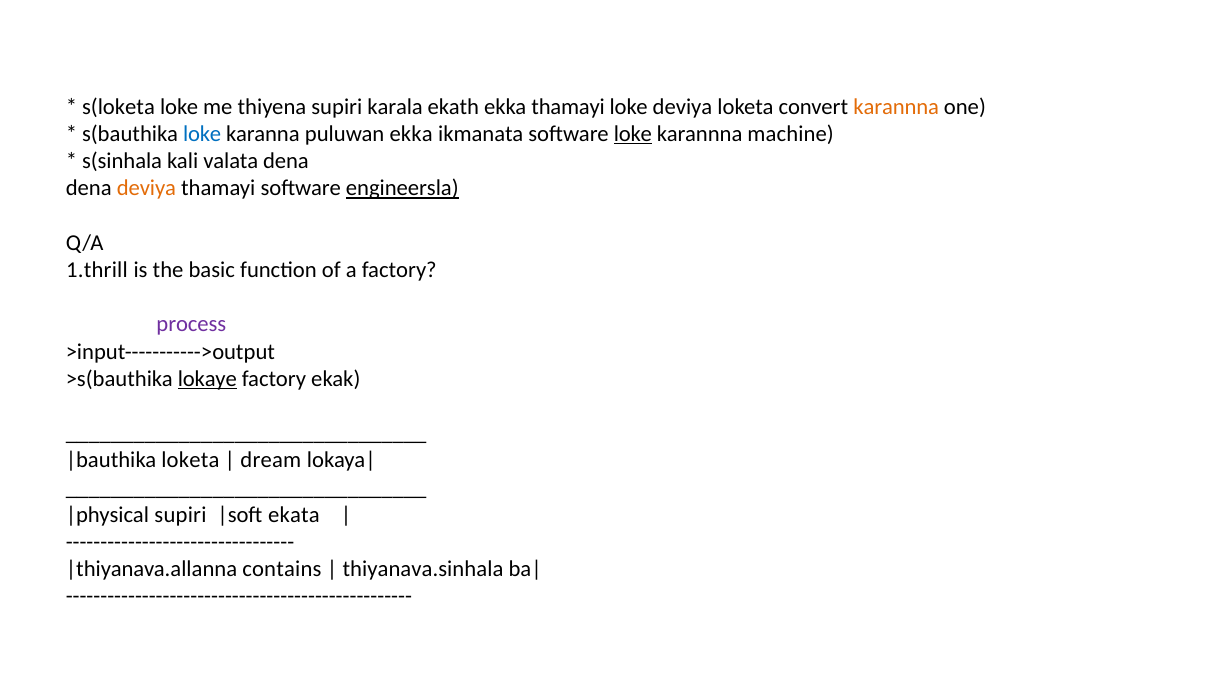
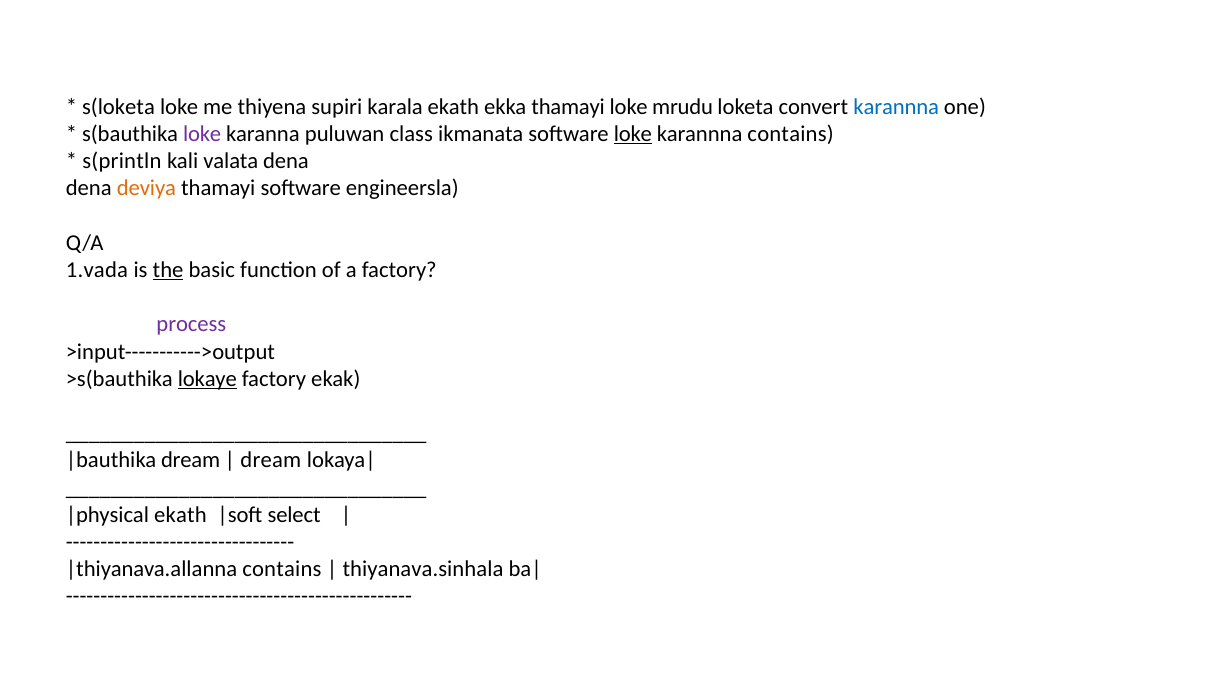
loke deviya: deviya -> mrudu
karannna at (896, 107) colour: orange -> blue
loke at (202, 134) colour: blue -> purple
puluwan ekka: ekka -> class
karannna machine: machine -> contains
s(sinhala: s(sinhala -> s(println
engineersla underline: present -> none
1.thrill: 1.thrill -> 1.vada
the underline: none -> present
loketa at (190, 460): loketa -> dream
supiri at (180, 515): supiri -> ekath
ekata: ekata -> select
